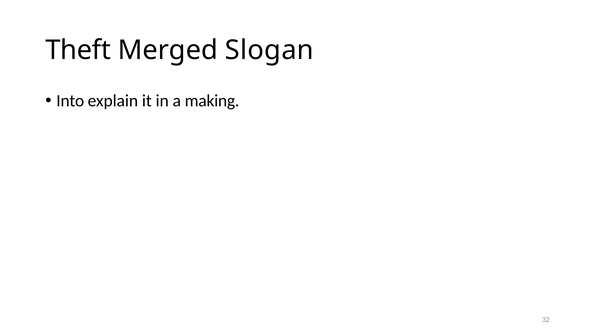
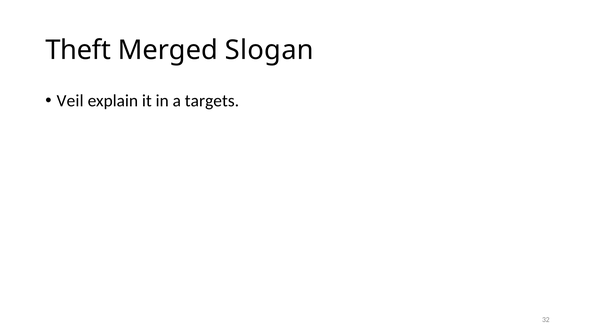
Into: Into -> Veil
making: making -> targets
